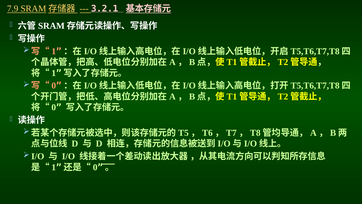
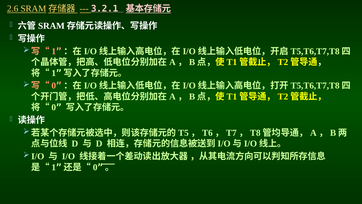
7.9: 7.9 -> 2.6
